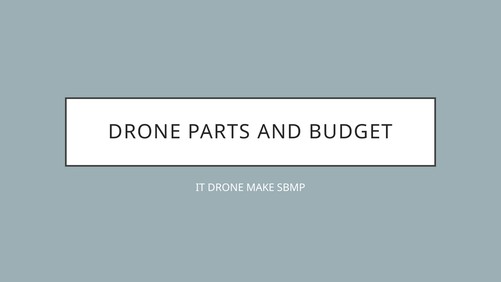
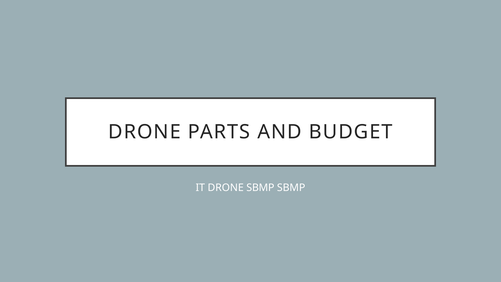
DRONE MAKE: MAKE -> SBMP
